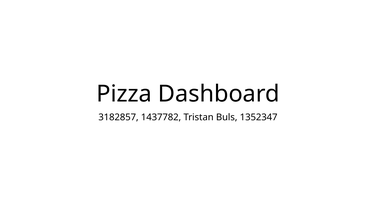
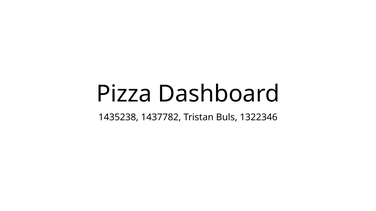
3182857: 3182857 -> 1435238
1352347: 1352347 -> 1322346
